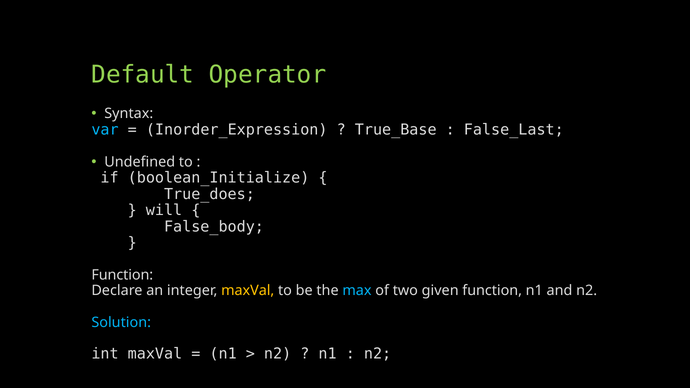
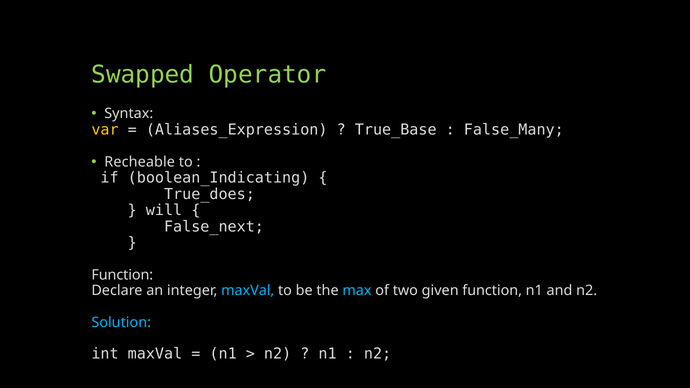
Default: Default -> Swapped
var colour: light blue -> yellow
Inorder_Expression: Inorder_Expression -> Aliases_Expression
False_Last: False_Last -> False_Many
Undefined: Undefined -> Recheable
boolean_Initialize: boolean_Initialize -> boolean_Indicating
False_body: False_body -> False_next
maxVal at (248, 291) colour: yellow -> light blue
